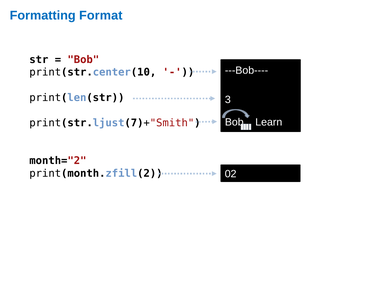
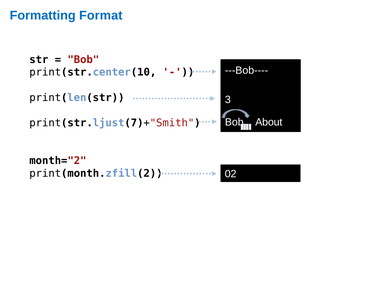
Learn: Learn -> About
